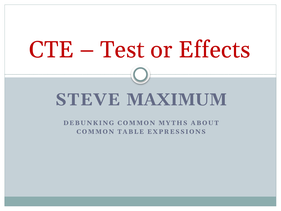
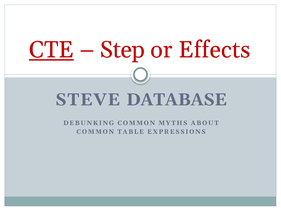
CTE underline: none -> present
Test: Test -> Step
MAXIMUM: MAXIMUM -> DATABASE
